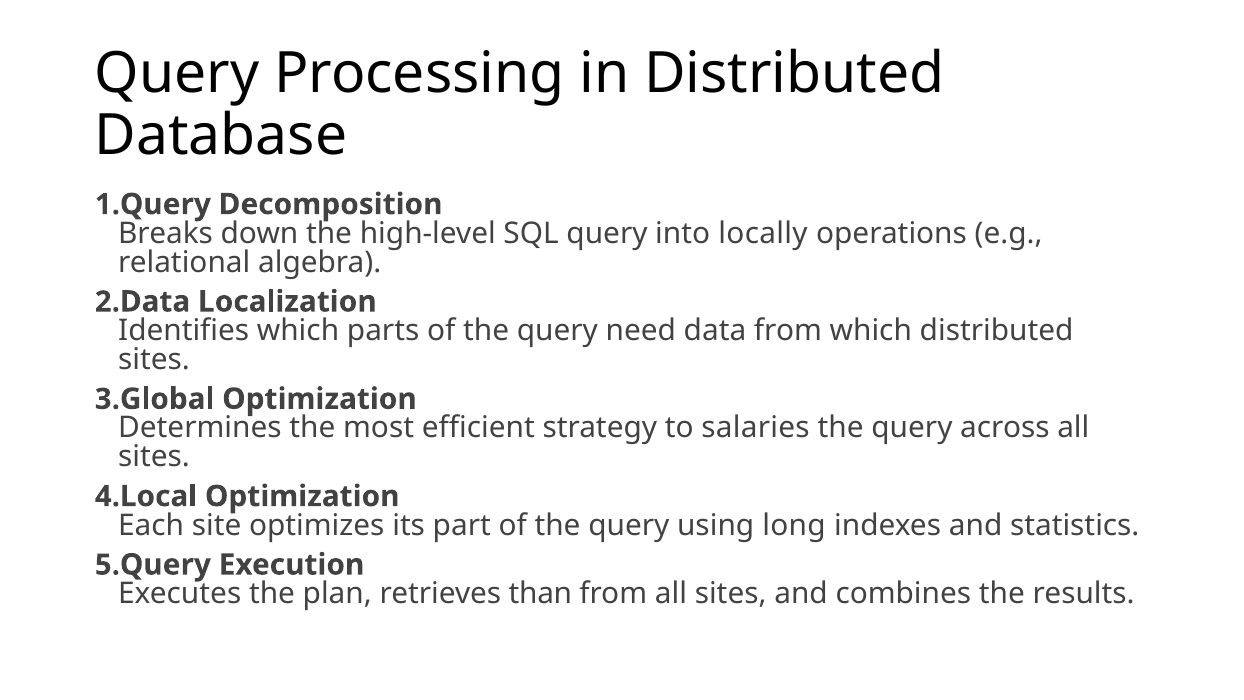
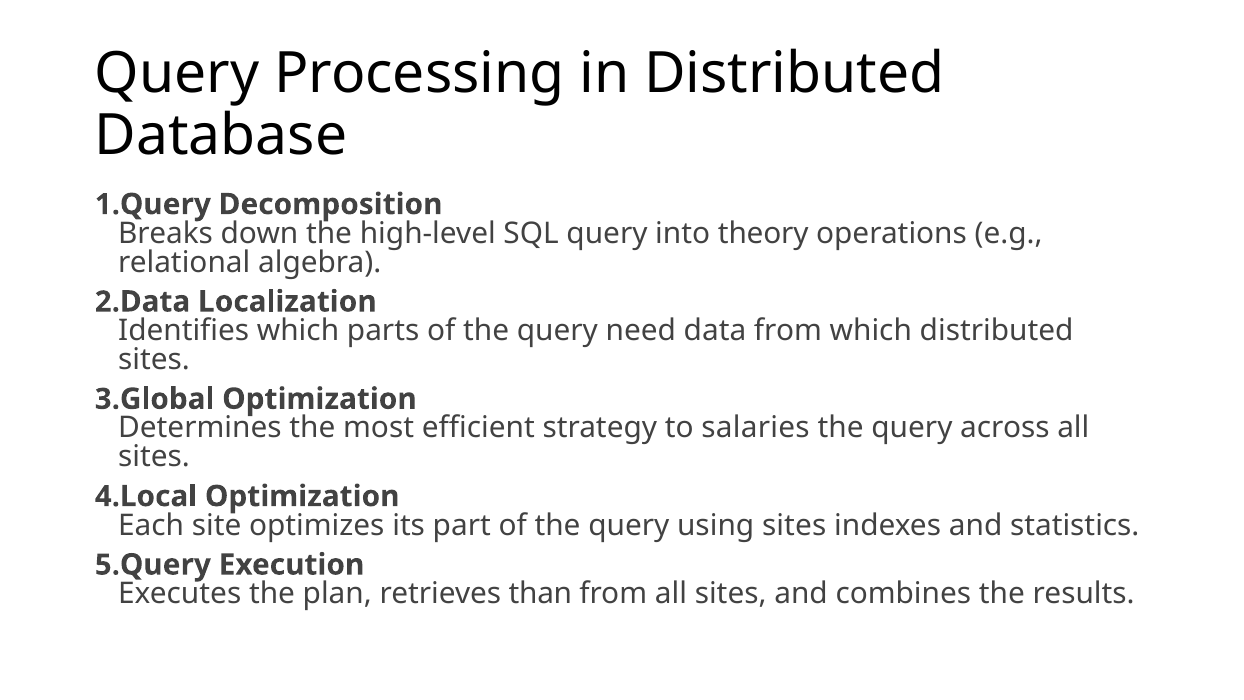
locally: locally -> theory
using long: long -> sites
